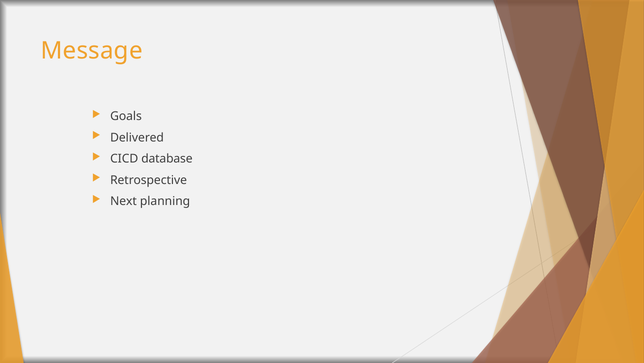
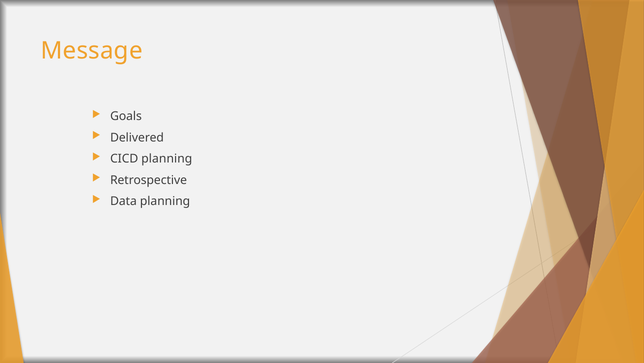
CICD database: database -> planning
Next: Next -> Data
